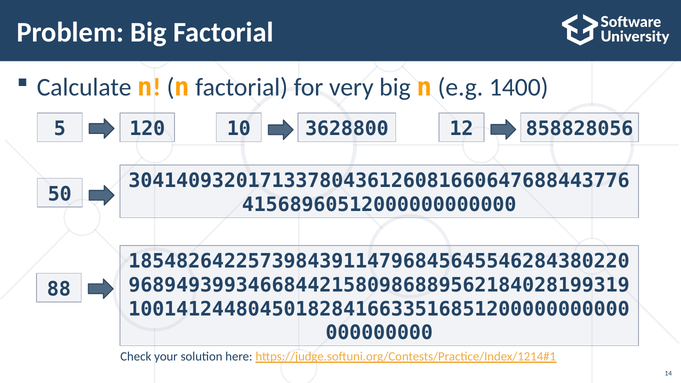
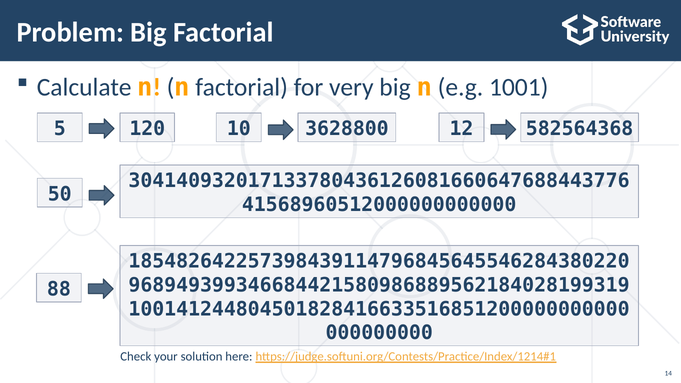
1400: 1400 -> 1001
858828056: 858828056 -> 582564368
